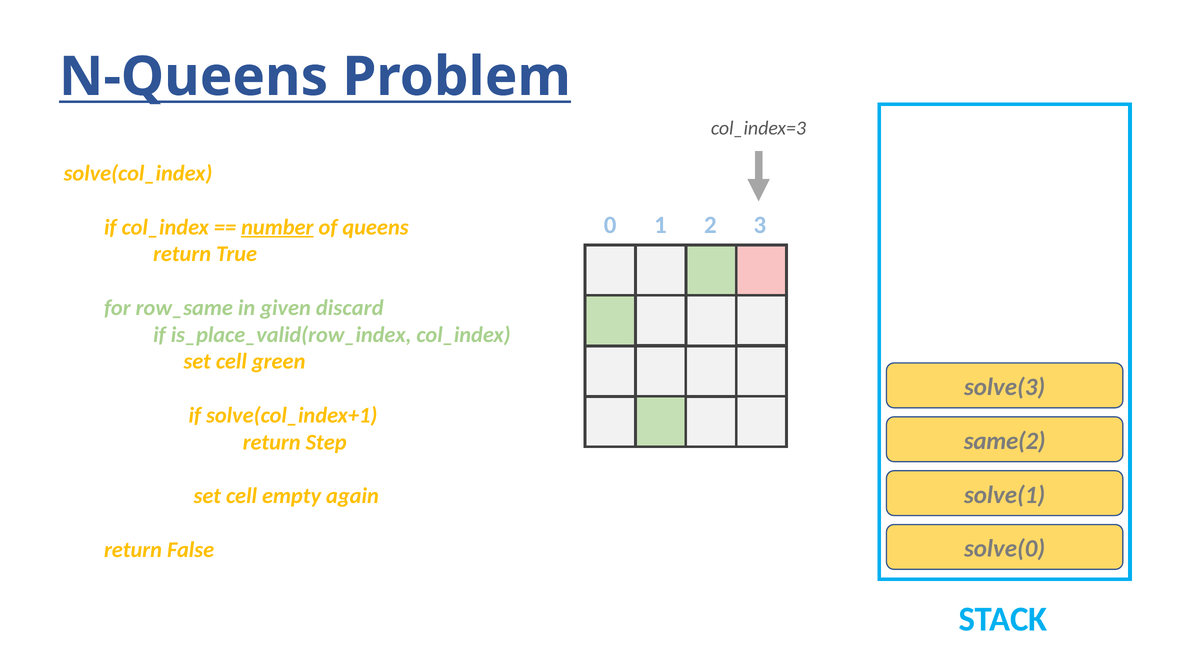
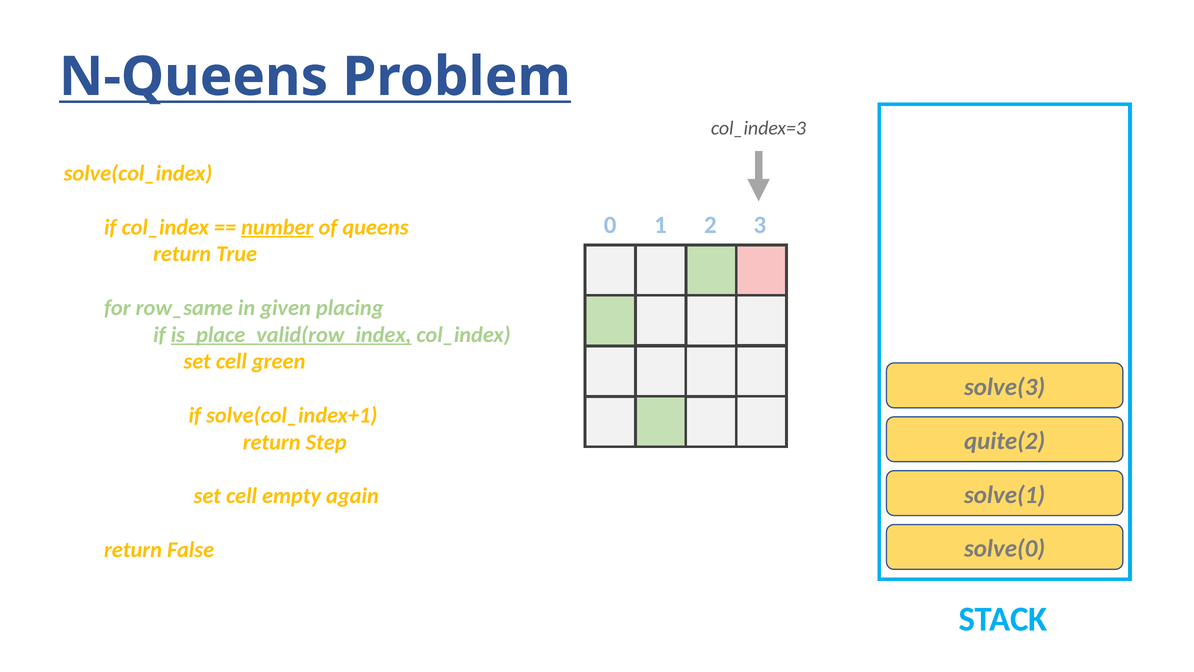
discard: discard -> placing
is_place_valid(row_index underline: none -> present
same(2: same(2 -> quite(2
